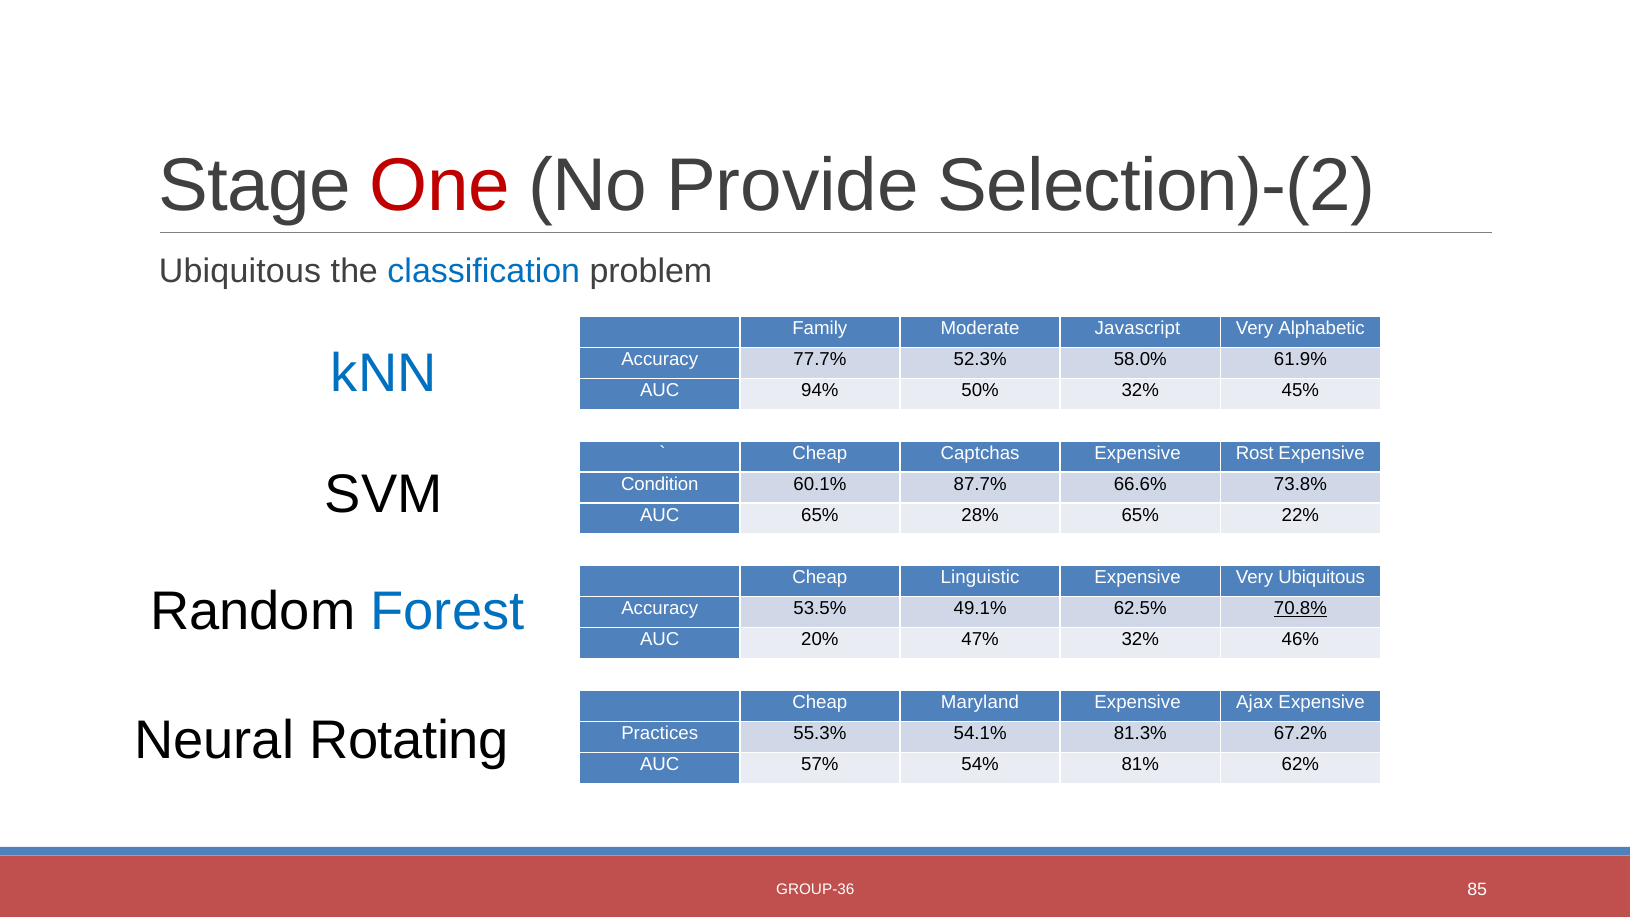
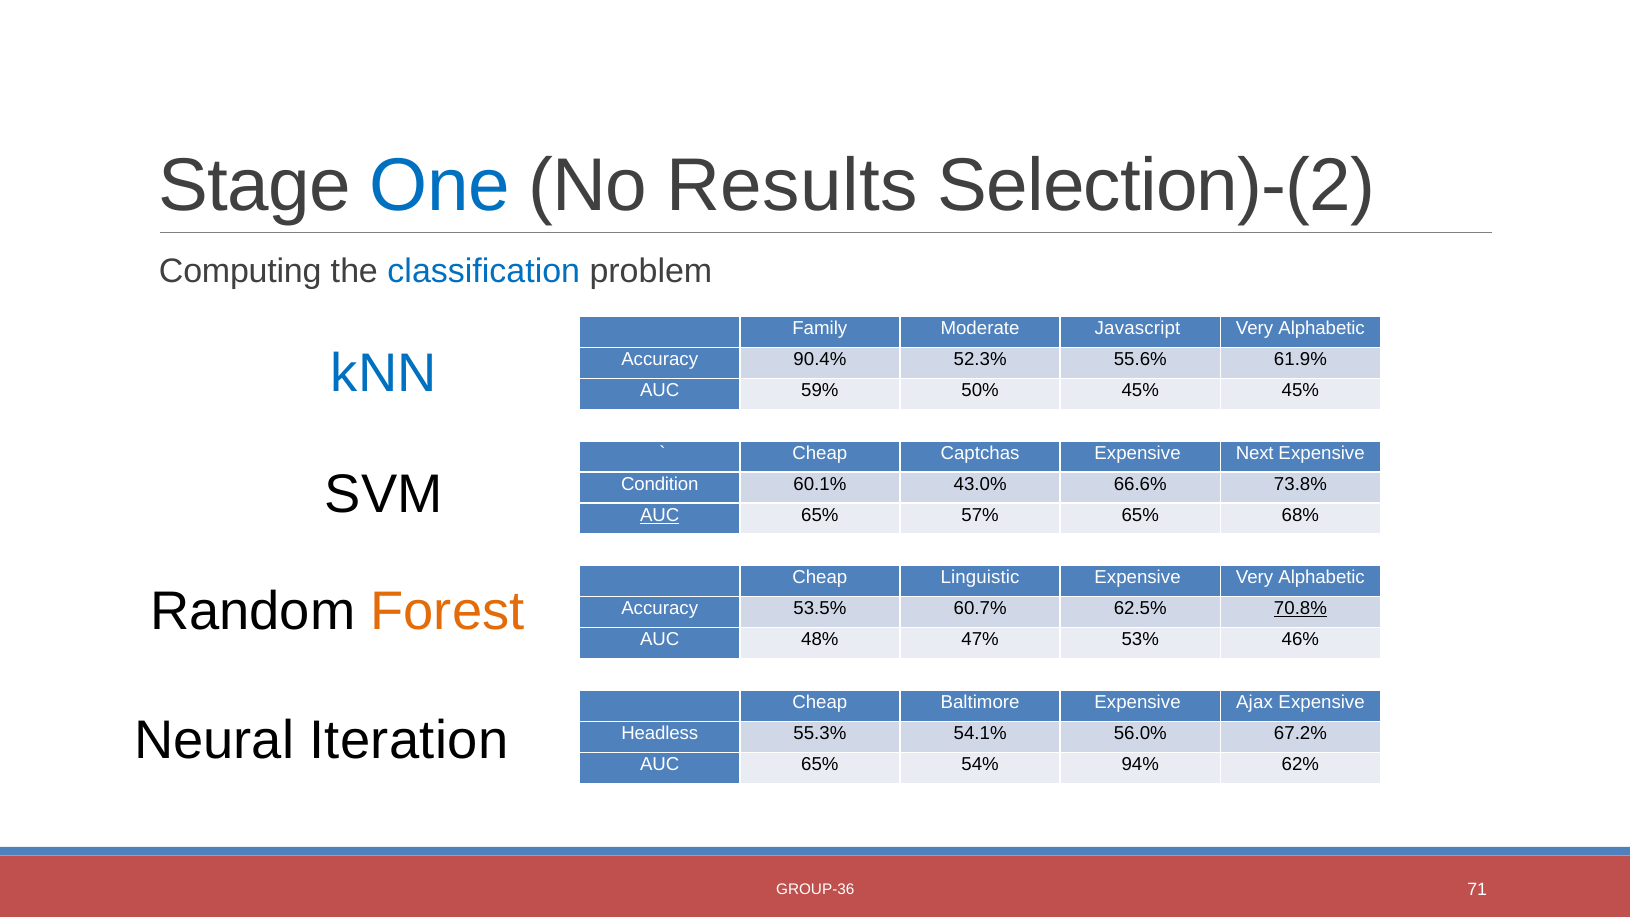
One colour: red -> blue
Provide: Provide -> Results
Ubiquitous at (240, 271): Ubiquitous -> Computing
77.7%: 77.7% -> 90.4%
58.0%: 58.0% -> 55.6%
94%: 94% -> 59%
50% 32%: 32% -> 45%
Rost: Rost -> Next
87.7%: 87.7% -> 43.0%
AUC at (660, 515) underline: none -> present
28%: 28% -> 57%
22%: 22% -> 68%
Expensive Very Ubiquitous: Ubiquitous -> Alphabetic
Forest colour: blue -> orange
49.1%: 49.1% -> 60.7%
20%: 20% -> 48%
47% 32%: 32% -> 53%
Maryland: Maryland -> Baltimore
Rotating: Rotating -> Iteration
Practices: Practices -> Headless
81.3%: 81.3% -> 56.0%
57% at (820, 764): 57% -> 65%
81%: 81% -> 94%
85: 85 -> 71
